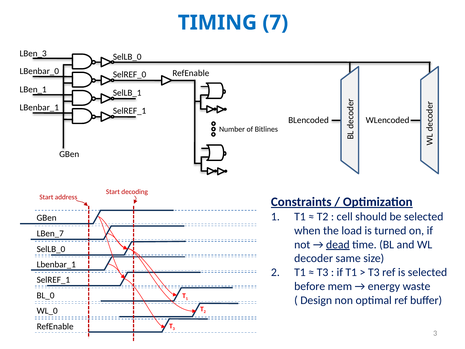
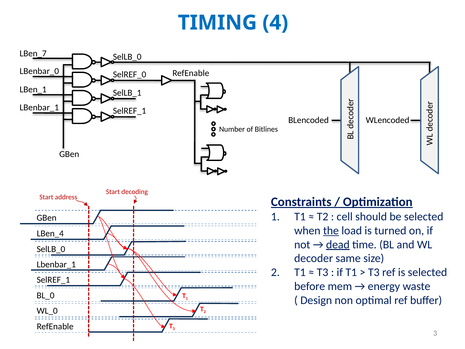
7: 7 -> 4
LBen_3: LBen_3 -> LBen_7
the underline: none -> present
LBen_7: LBen_7 -> LBen_4
